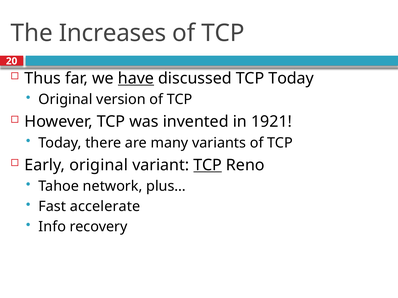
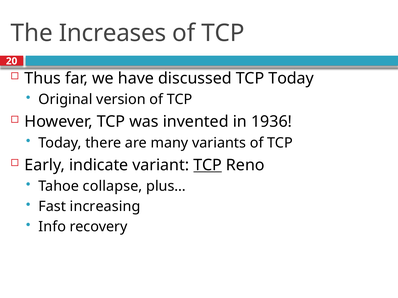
have underline: present -> none
1921: 1921 -> 1936
Early original: original -> indicate
network: network -> collapse
accelerate: accelerate -> increasing
